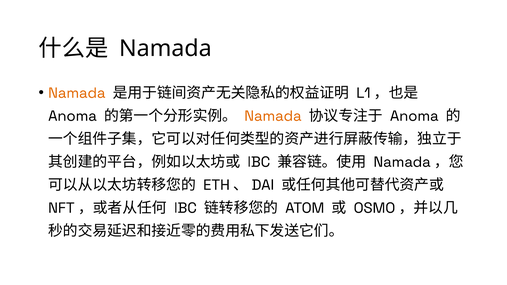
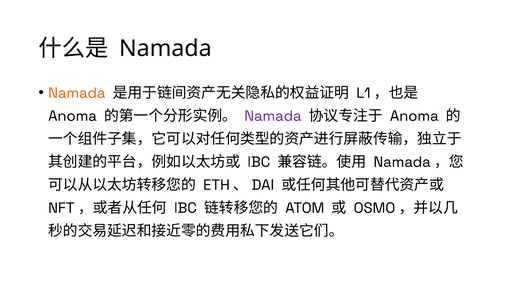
Namada at (273, 116) colour: orange -> purple
